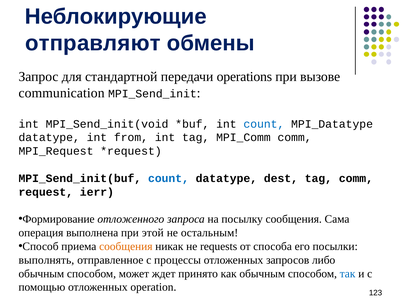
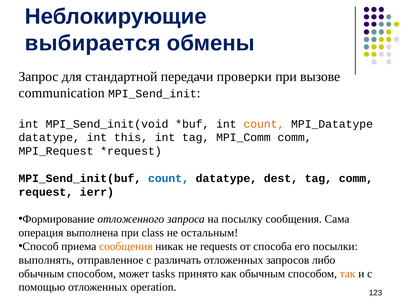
отправляют: отправляют -> выбирается
operations: operations -> проверки
count at (264, 124) colour: blue -> orange
from: from -> this
этой: этой -> class
процессы: процессы -> различать
ждет: ждет -> tasks
так colour: blue -> orange
